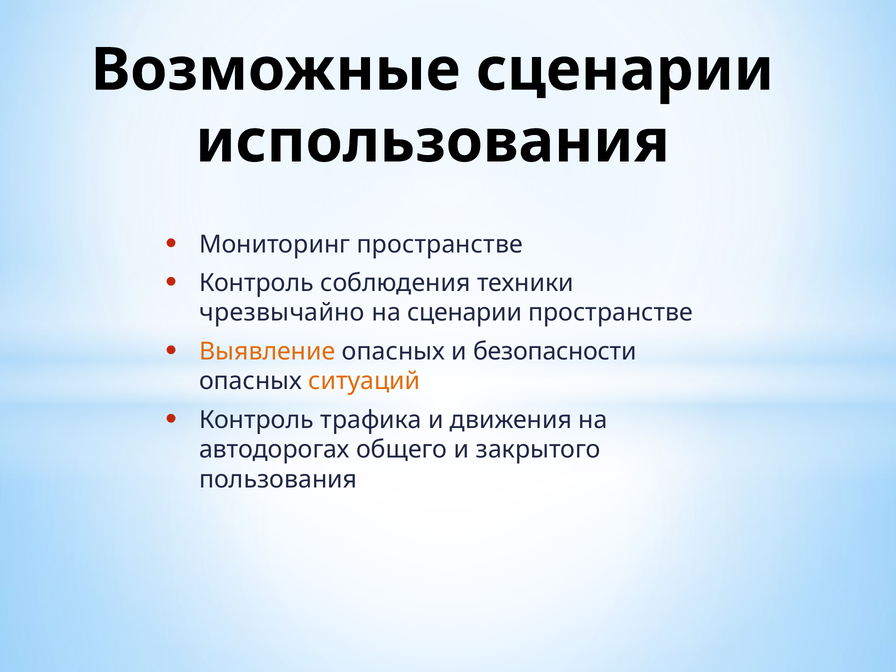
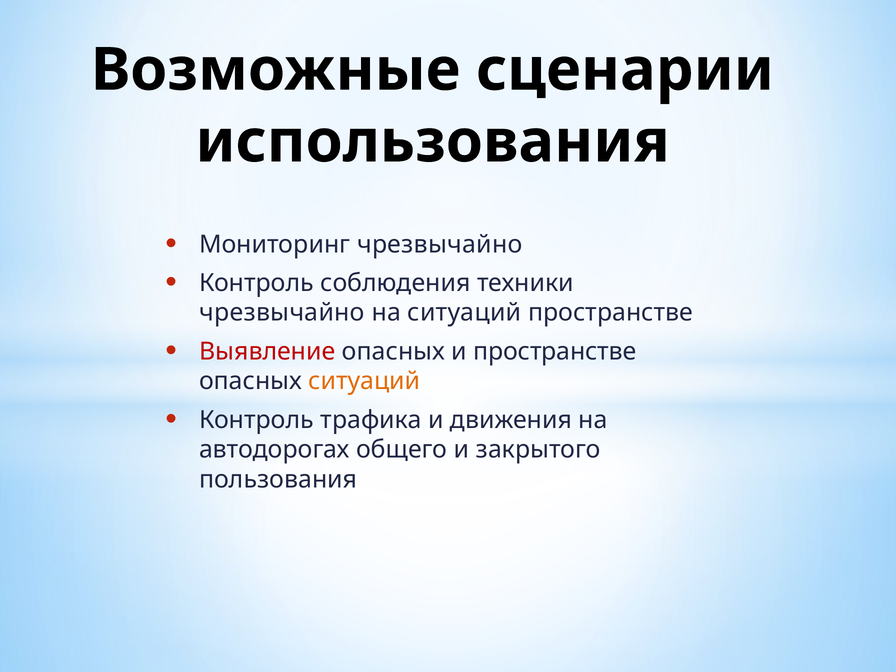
Мониторинг пространстве: пространстве -> чрезвычайно
на сценарии: сценарии -> ситуаций
Выявление colour: orange -> red
и безопасности: безопасности -> пространстве
